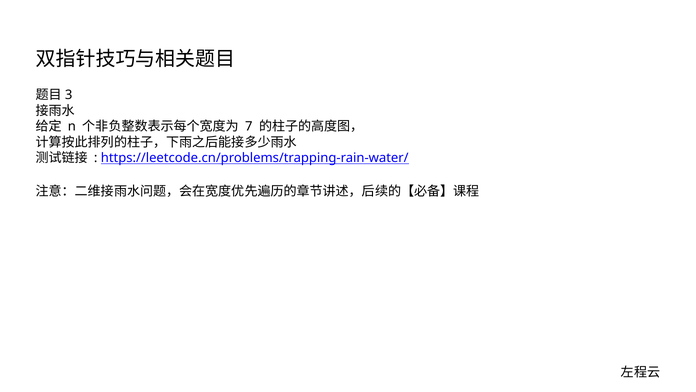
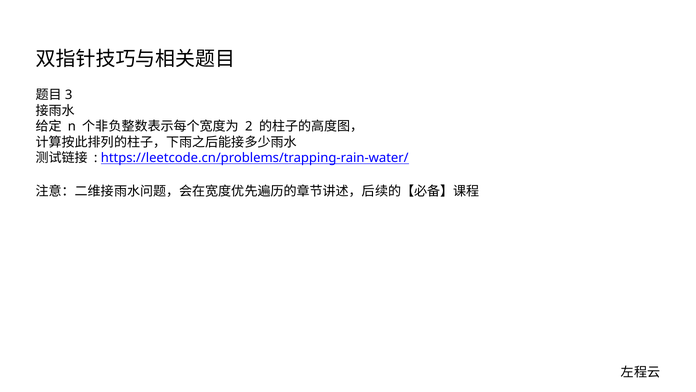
7: 7 -> 2
